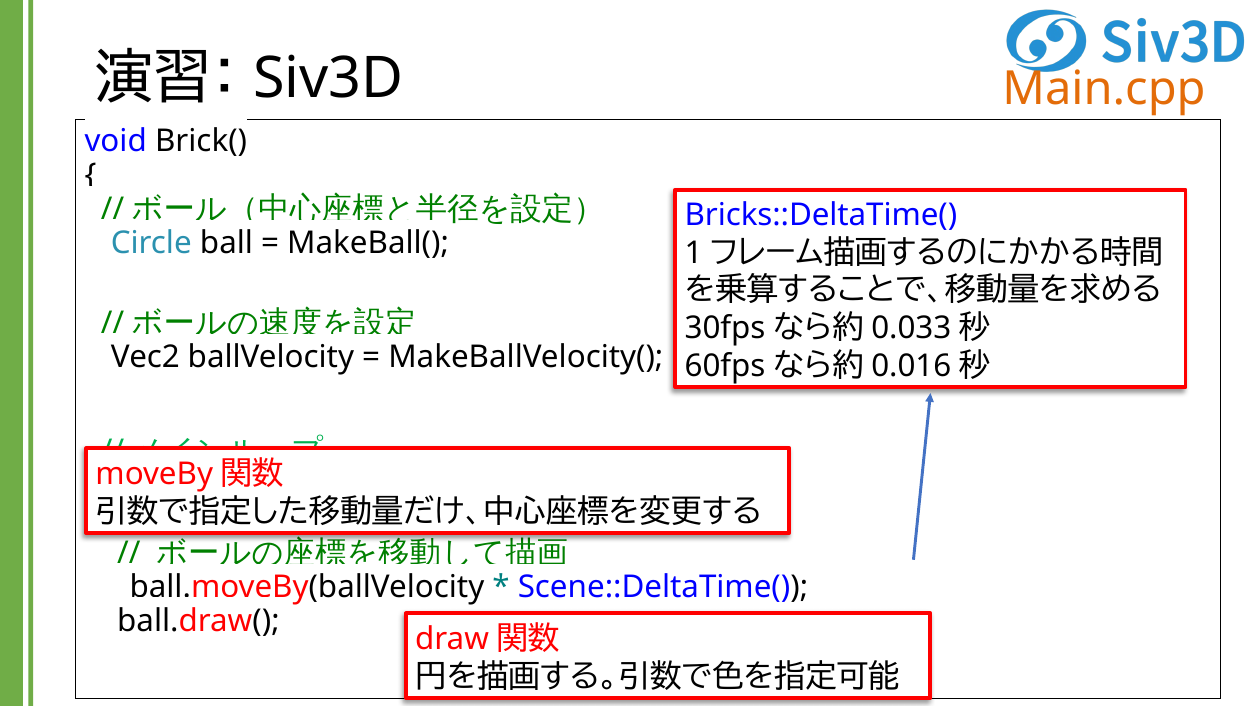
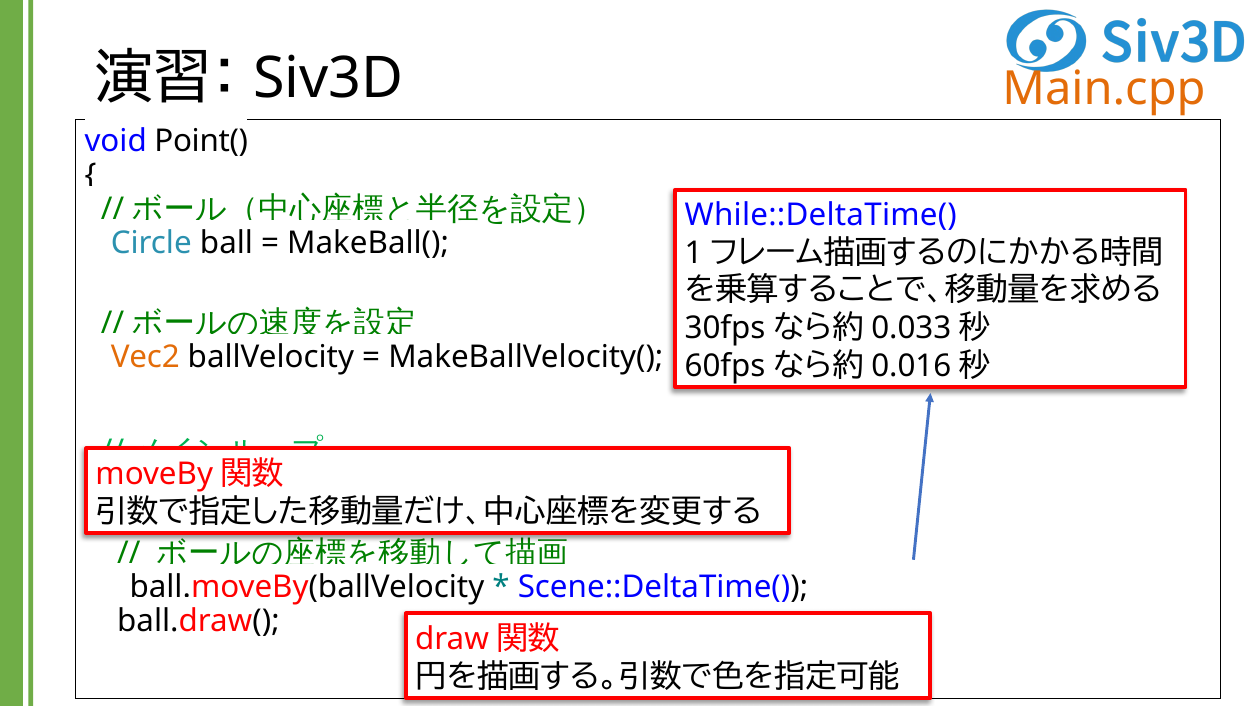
Brick(: Brick( -> Point(
Bricks::DeltaTime(: Bricks::DeltaTime( -> While::DeltaTime(
Vec2 colour: black -> orange
